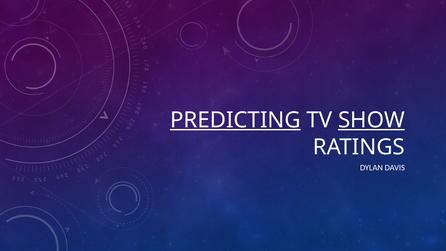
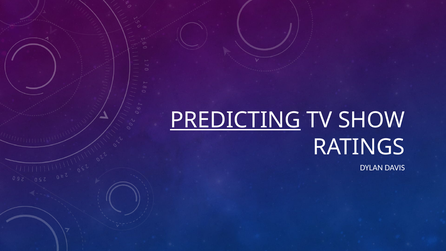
SHOW underline: present -> none
